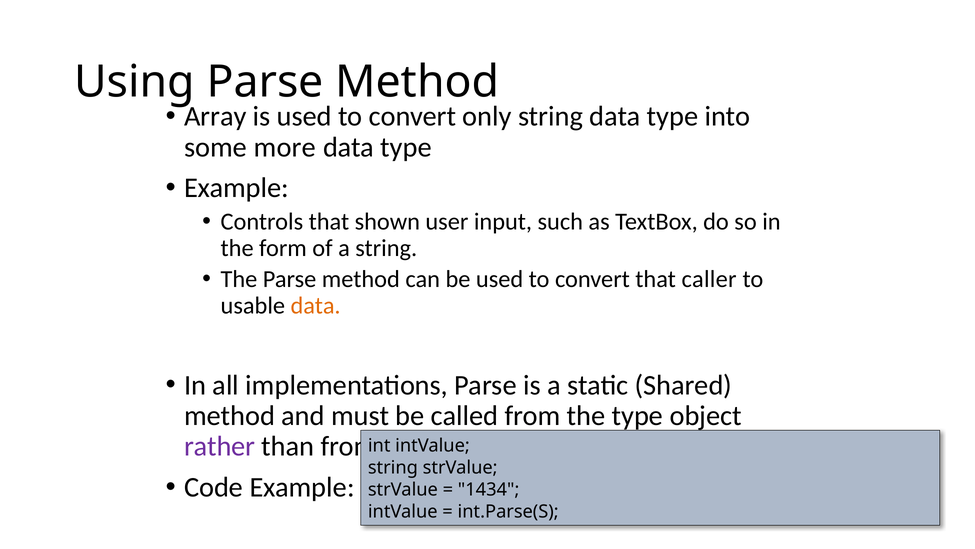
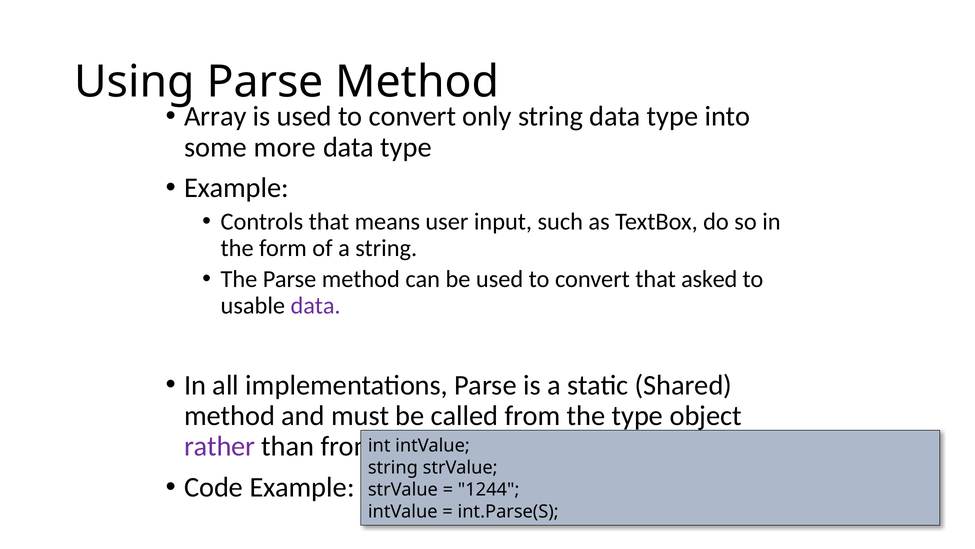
shown: shown -> means
caller: caller -> asked
data at (316, 305) colour: orange -> purple
1434: 1434 -> 1244
